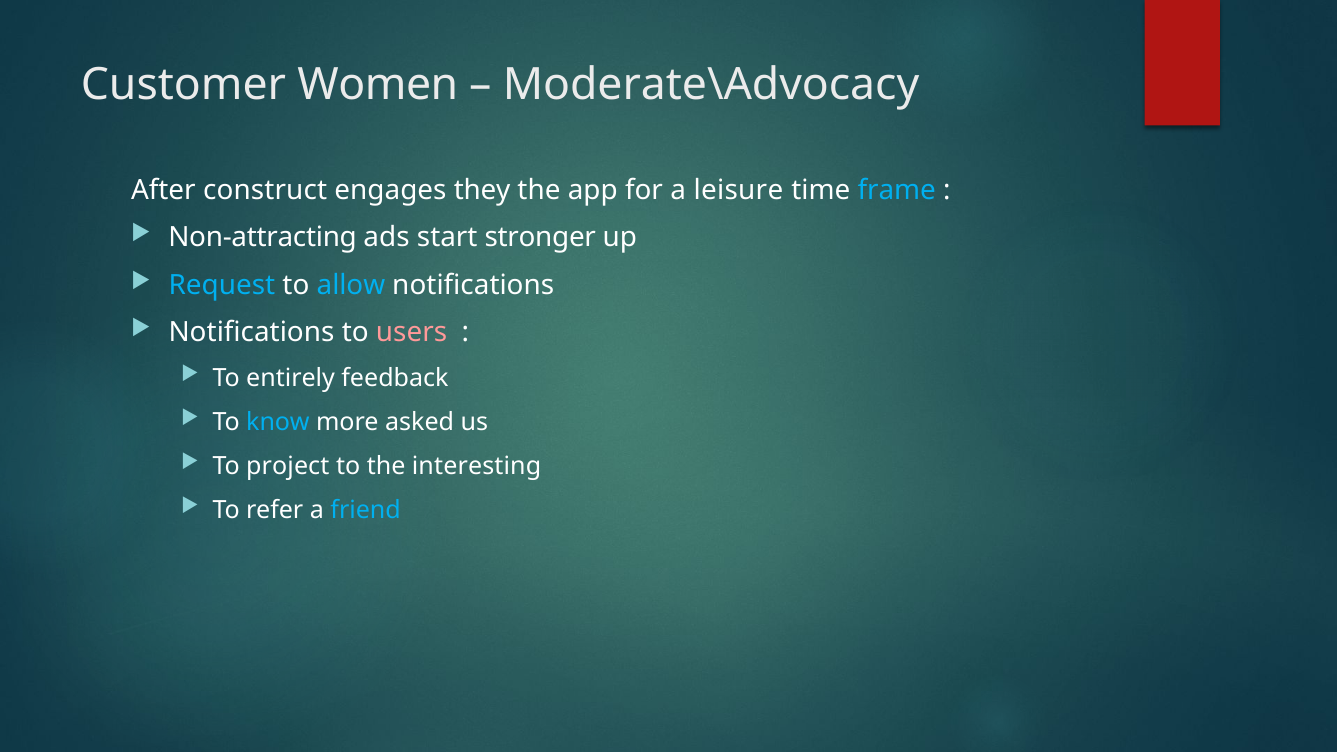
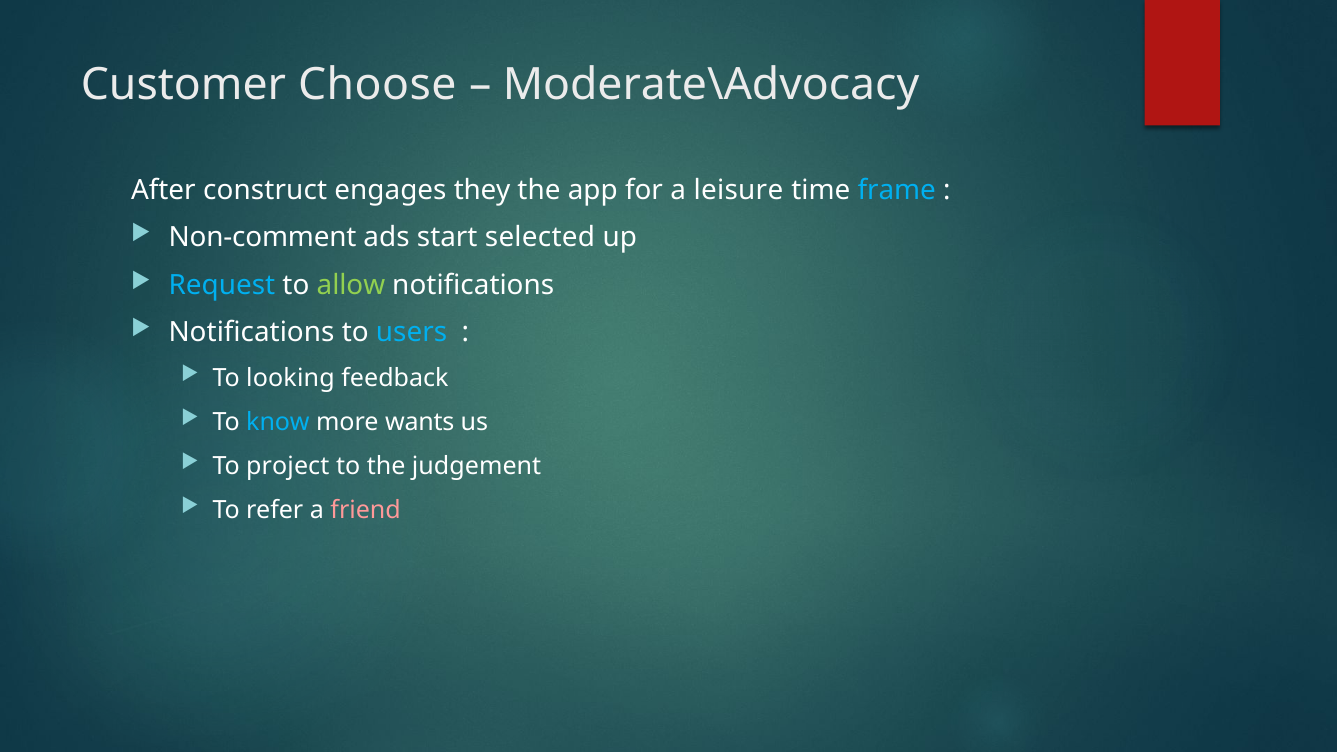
Women: Women -> Choose
Non-attracting: Non-attracting -> Non-comment
stronger: stronger -> selected
allow colour: light blue -> light green
users colour: pink -> light blue
entirely: entirely -> looking
asked: asked -> wants
interesting: interesting -> judgement
friend colour: light blue -> pink
